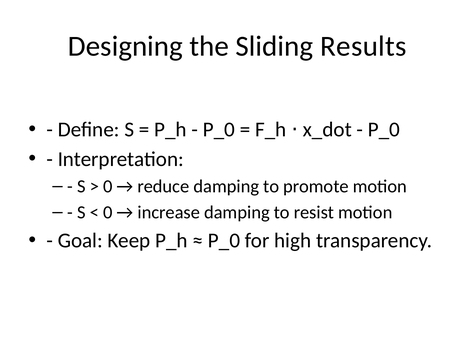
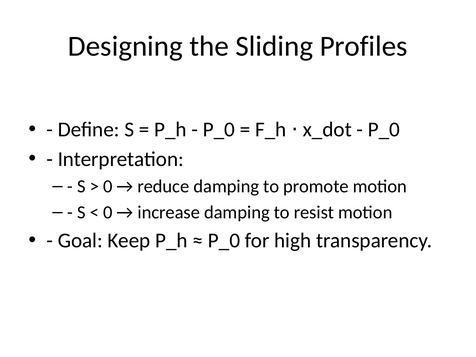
Results: Results -> Profiles
